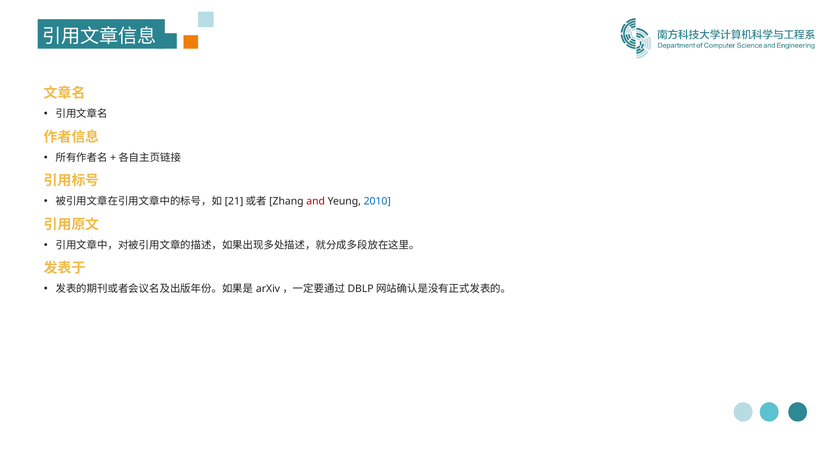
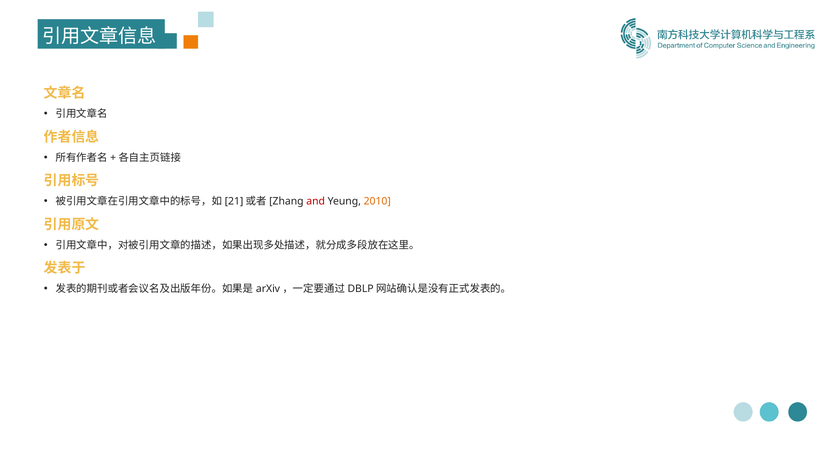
2010 colour: blue -> orange
